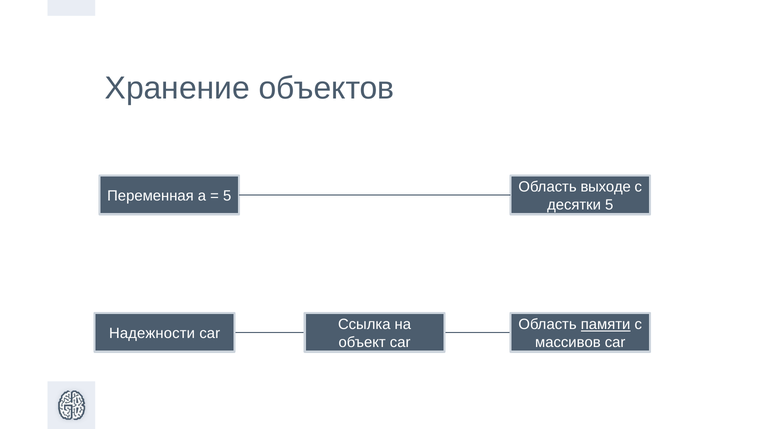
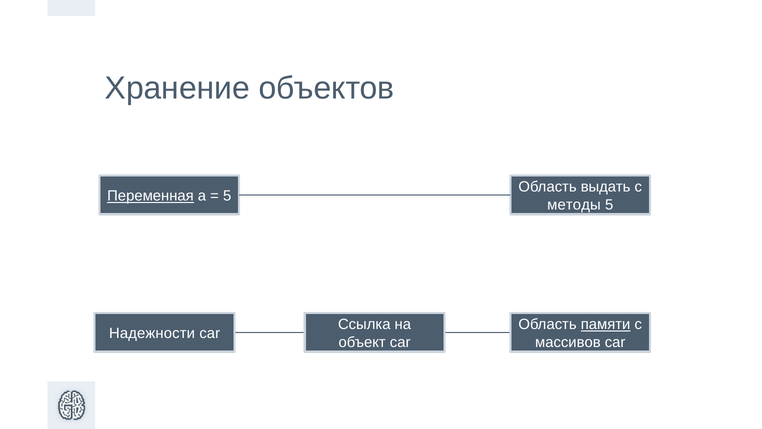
выходе: выходе -> выдать
Переменная underline: none -> present
десятки: десятки -> методы
